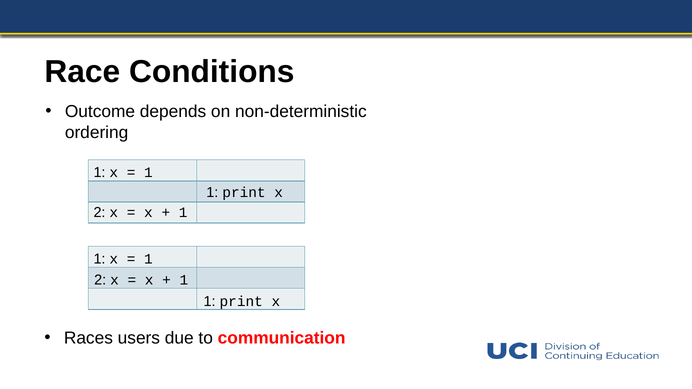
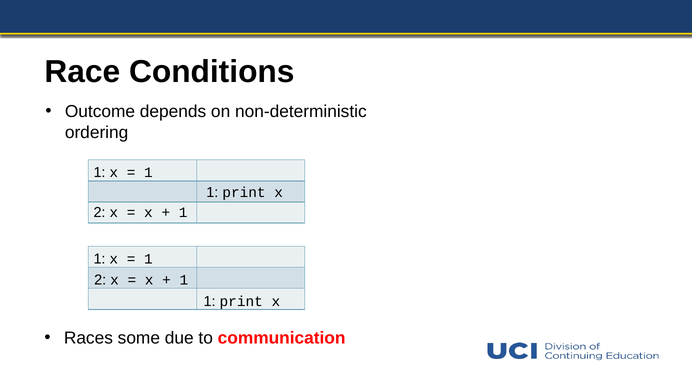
users: users -> some
